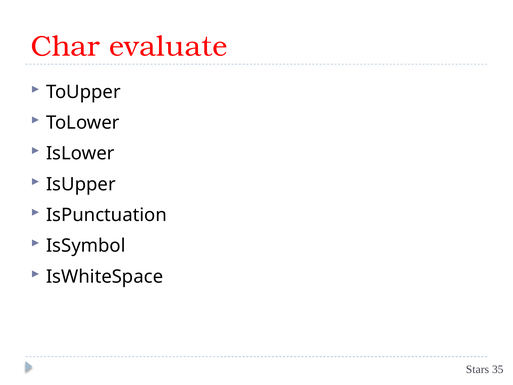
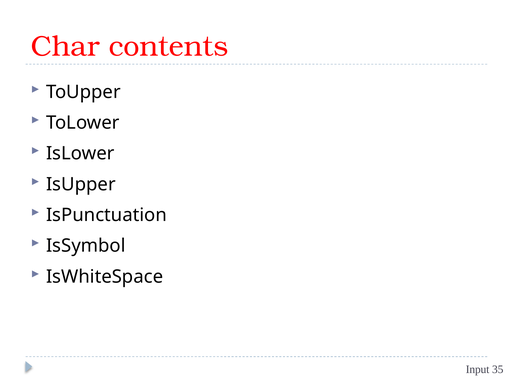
evaluate: evaluate -> contents
Stars: Stars -> Input
